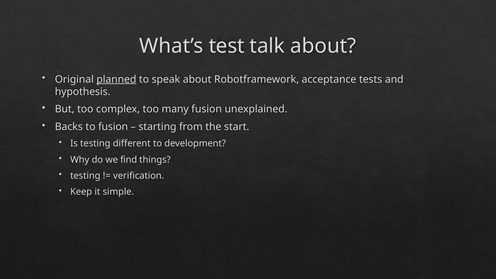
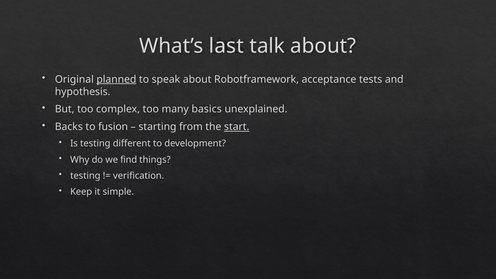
test: test -> last
many fusion: fusion -> basics
start underline: none -> present
